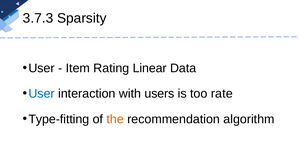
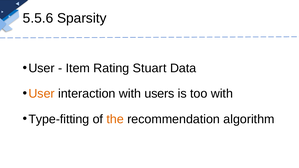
3.7.3: 3.7.3 -> 5.5.6
Linear: Linear -> Stuart
User at (42, 94) colour: blue -> orange
too rate: rate -> with
